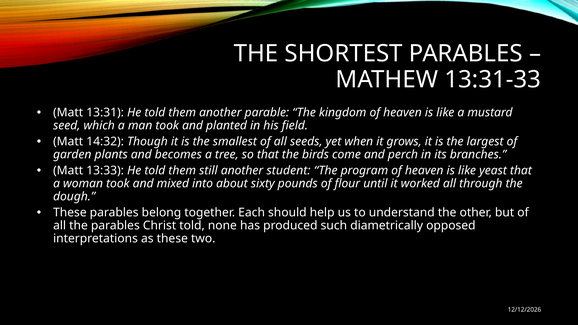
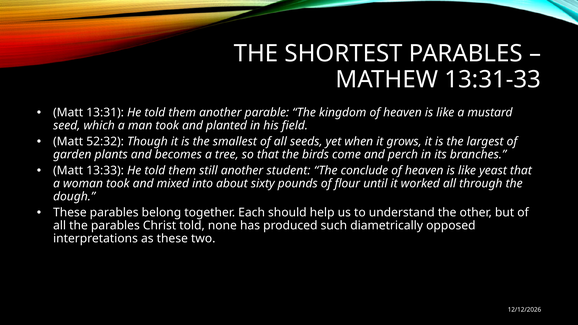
14:32: 14:32 -> 52:32
program: program -> conclude
